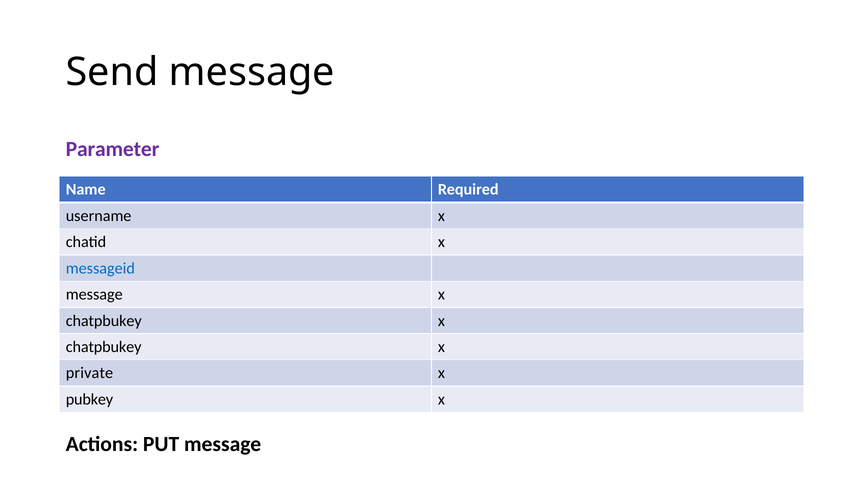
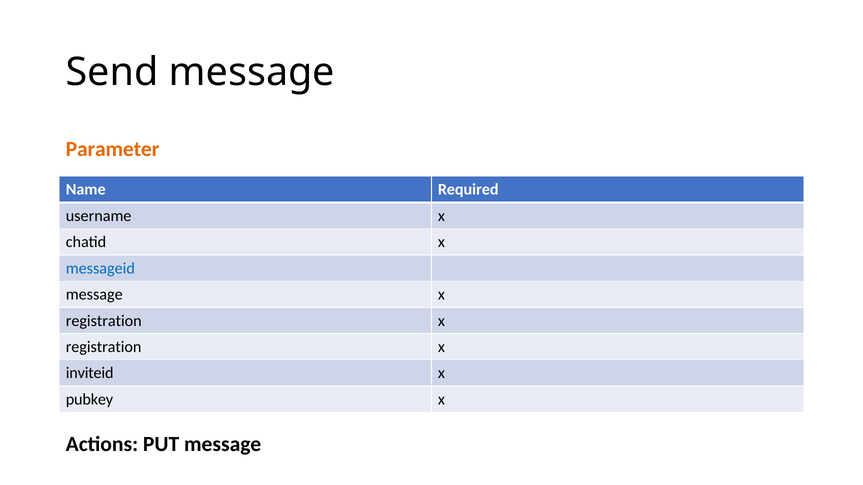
Parameter colour: purple -> orange
chatpbukey at (104, 321): chatpbukey -> registration
chatpbukey at (104, 347): chatpbukey -> registration
private: private -> inviteid
